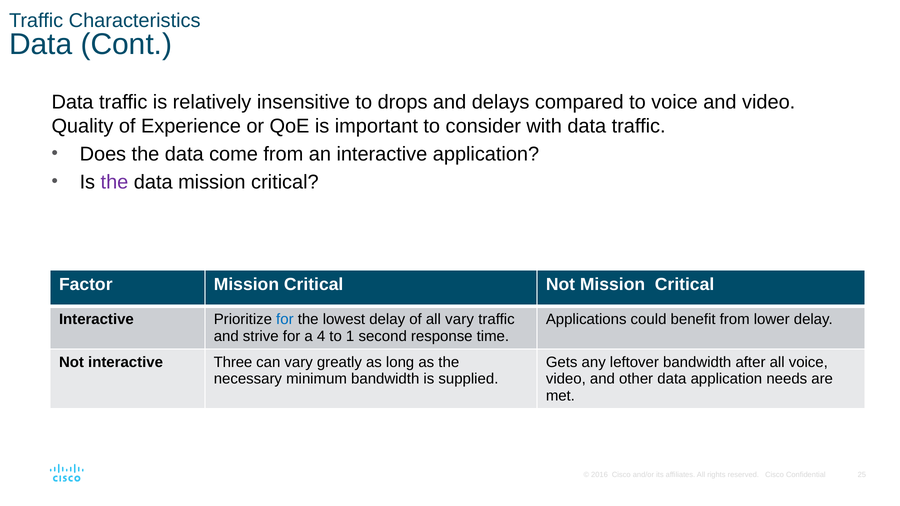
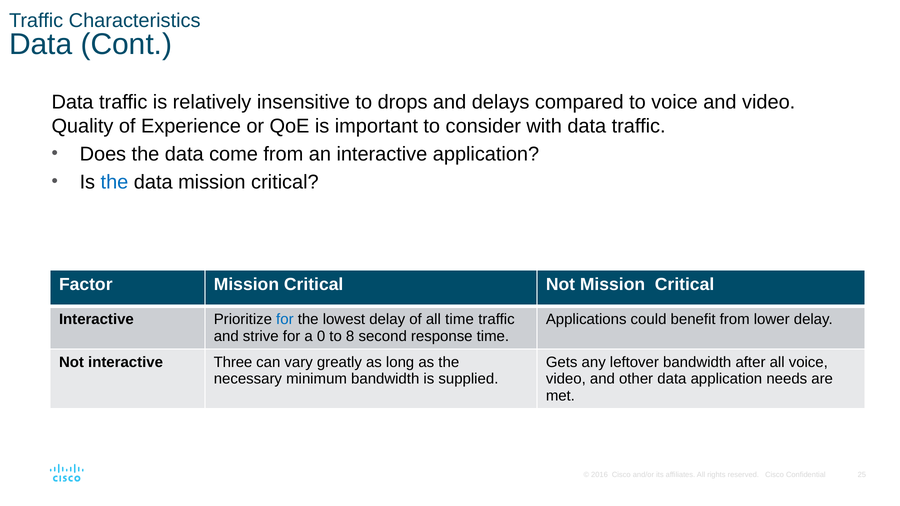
the at (114, 182) colour: purple -> blue
all vary: vary -> time
4: 4 -> 0
1: 1 -> 8
